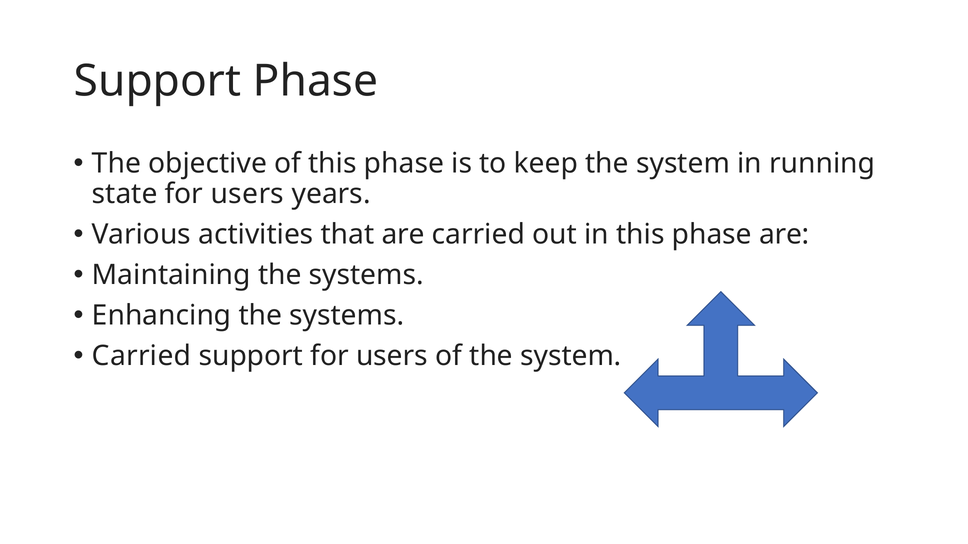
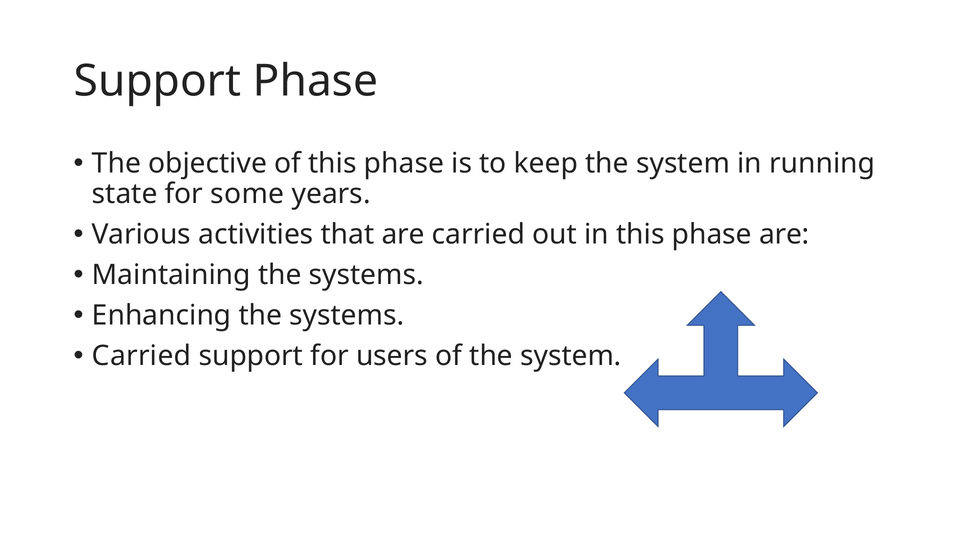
state for users: users -> some
